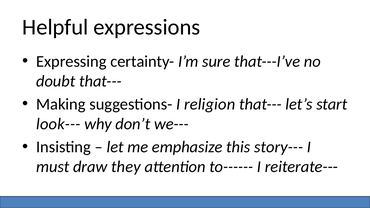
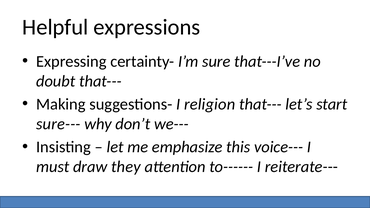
look---: look--- -> sure---
story---: story--- -> voice---
